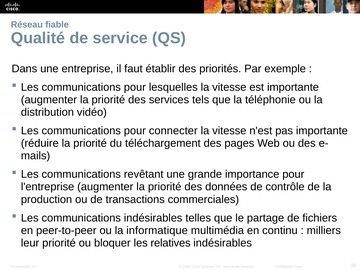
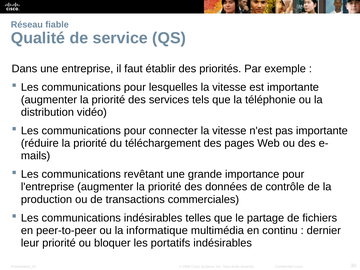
milliers: milliers -> dernier
relatives: relatives -> portatifs
